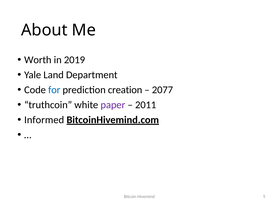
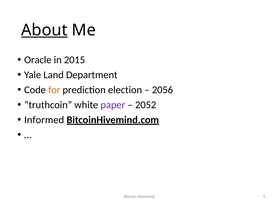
About underline: none -> present
Worth: Worth -> Oracle
2019: 2019 -> 2015
for colour: blue -> orange
creation: creation -> election
2077: 2077 -> 2056
2011: 2011 -> 2052
